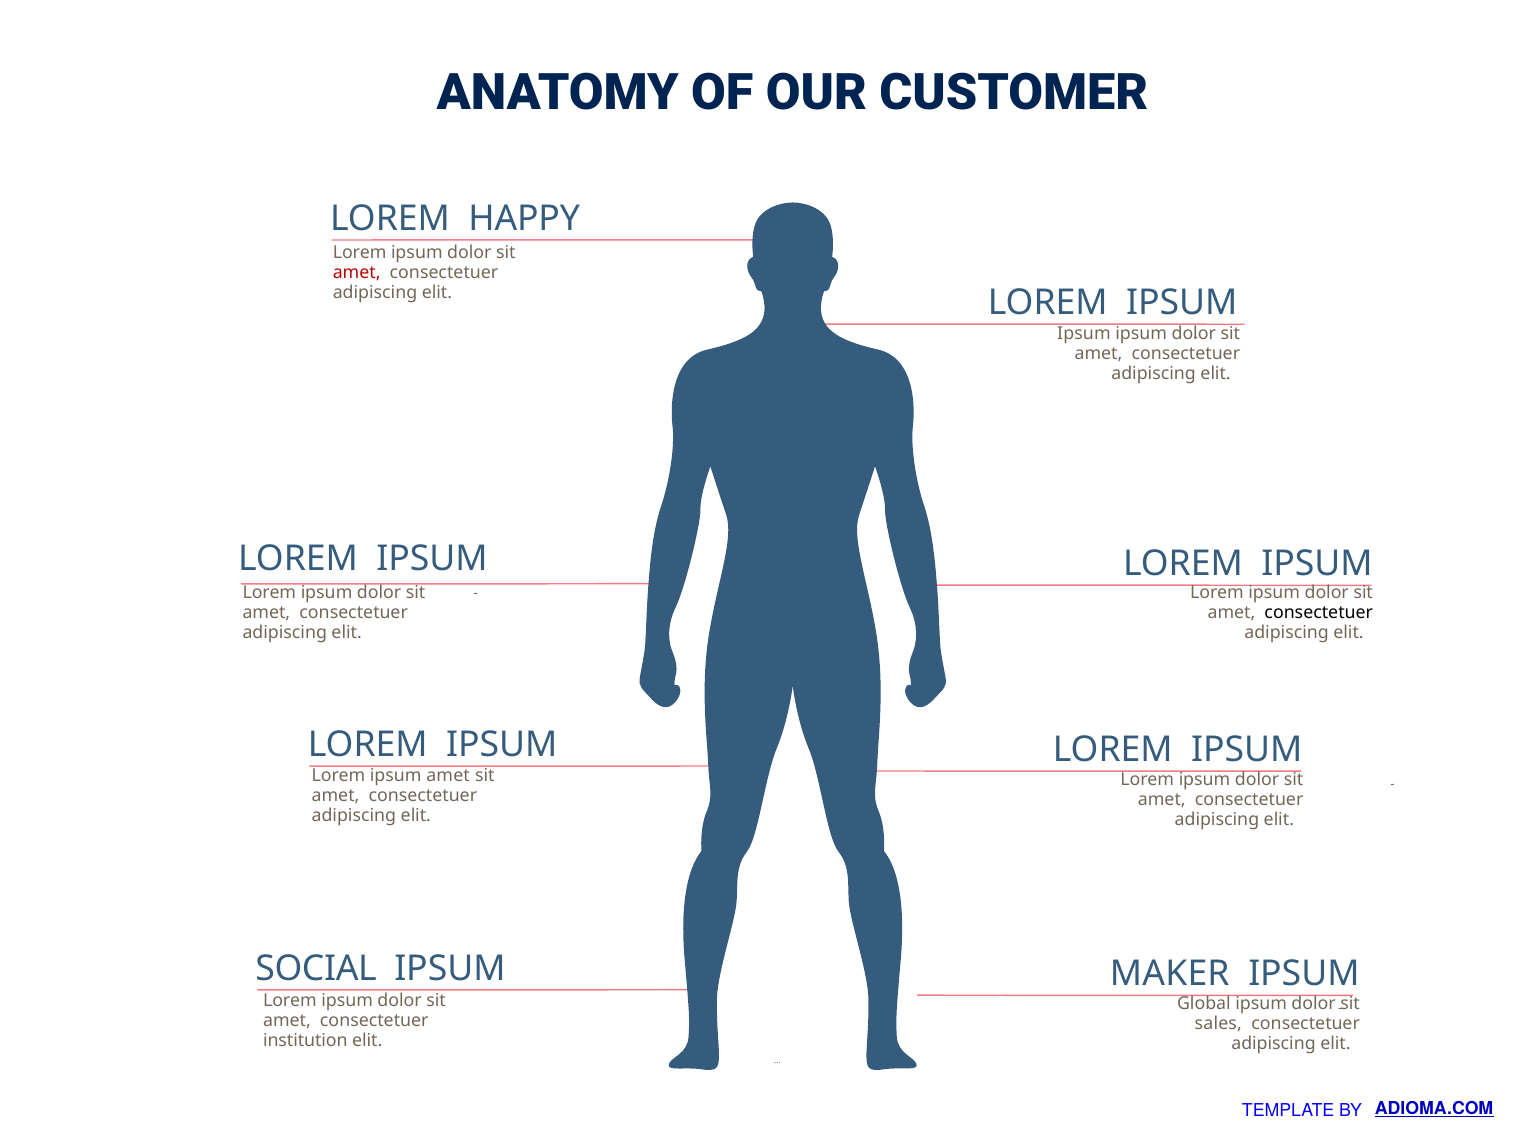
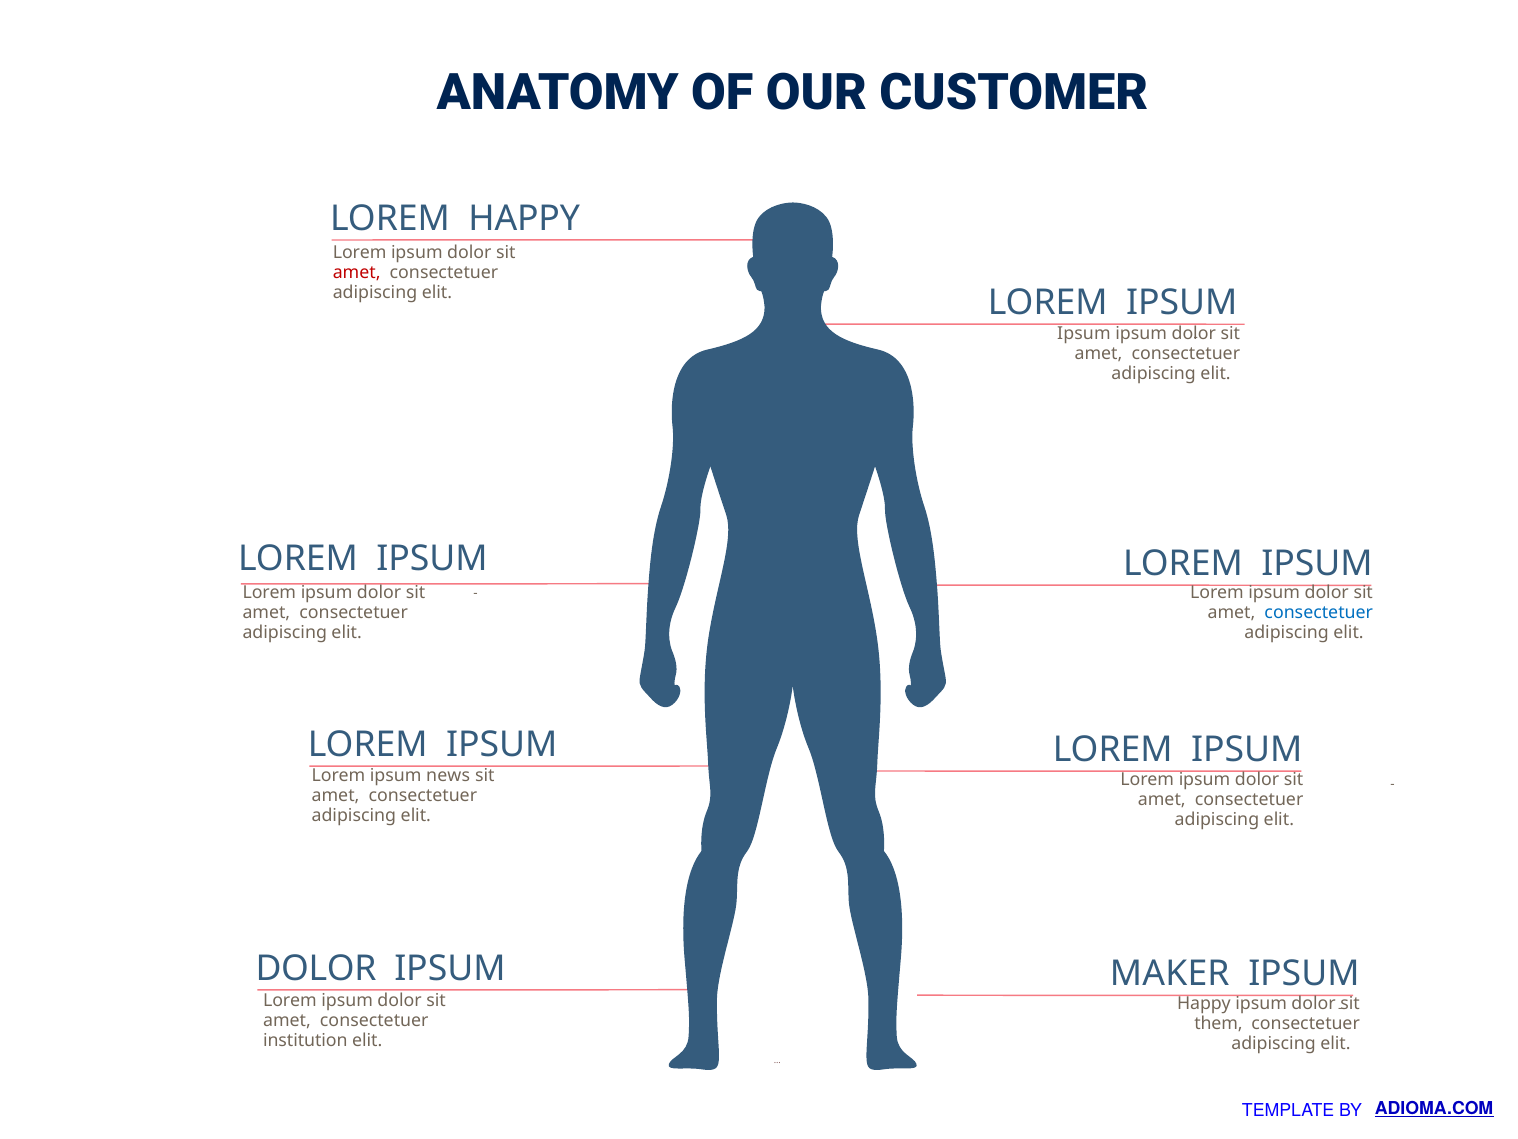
consectetuer at (1319, 612) colour: black -> blue
ipsum amet: amet -> news
SOCIAL at (316, 968): SOCIAL -> DOLOR
Global at (1204, 1004): Global -> Happy
sales: sales -> them
